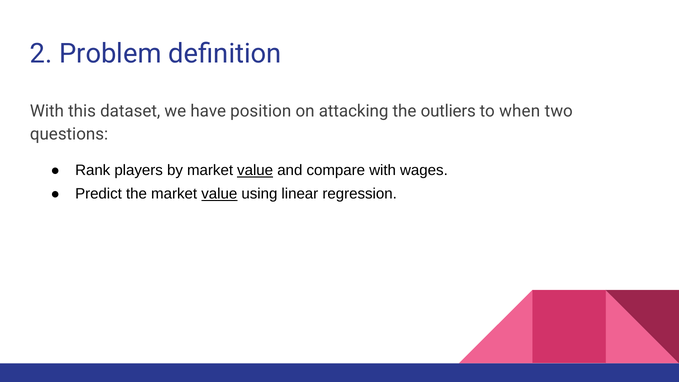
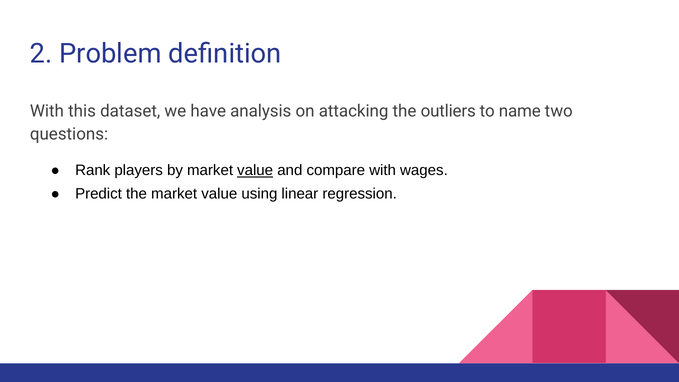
position: position -> analysis
when: when -> name
value at (219, 194) underline: present -> none
